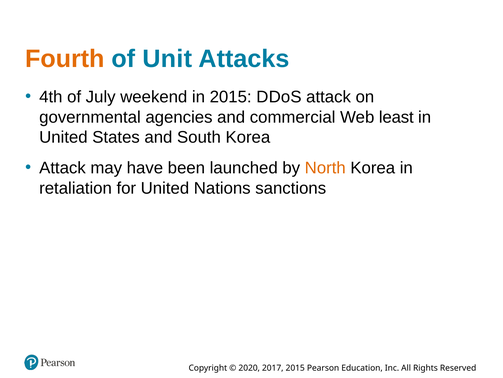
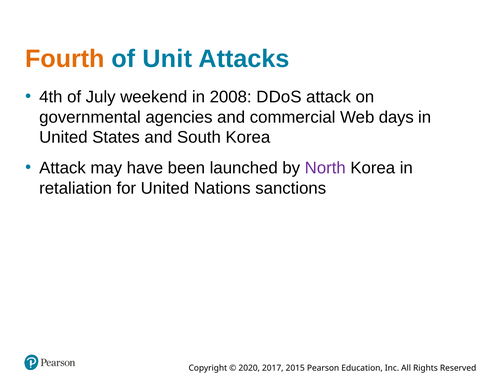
in 2015: 2015 -> 2008
least: least -> days
North colour: orange -> purple
